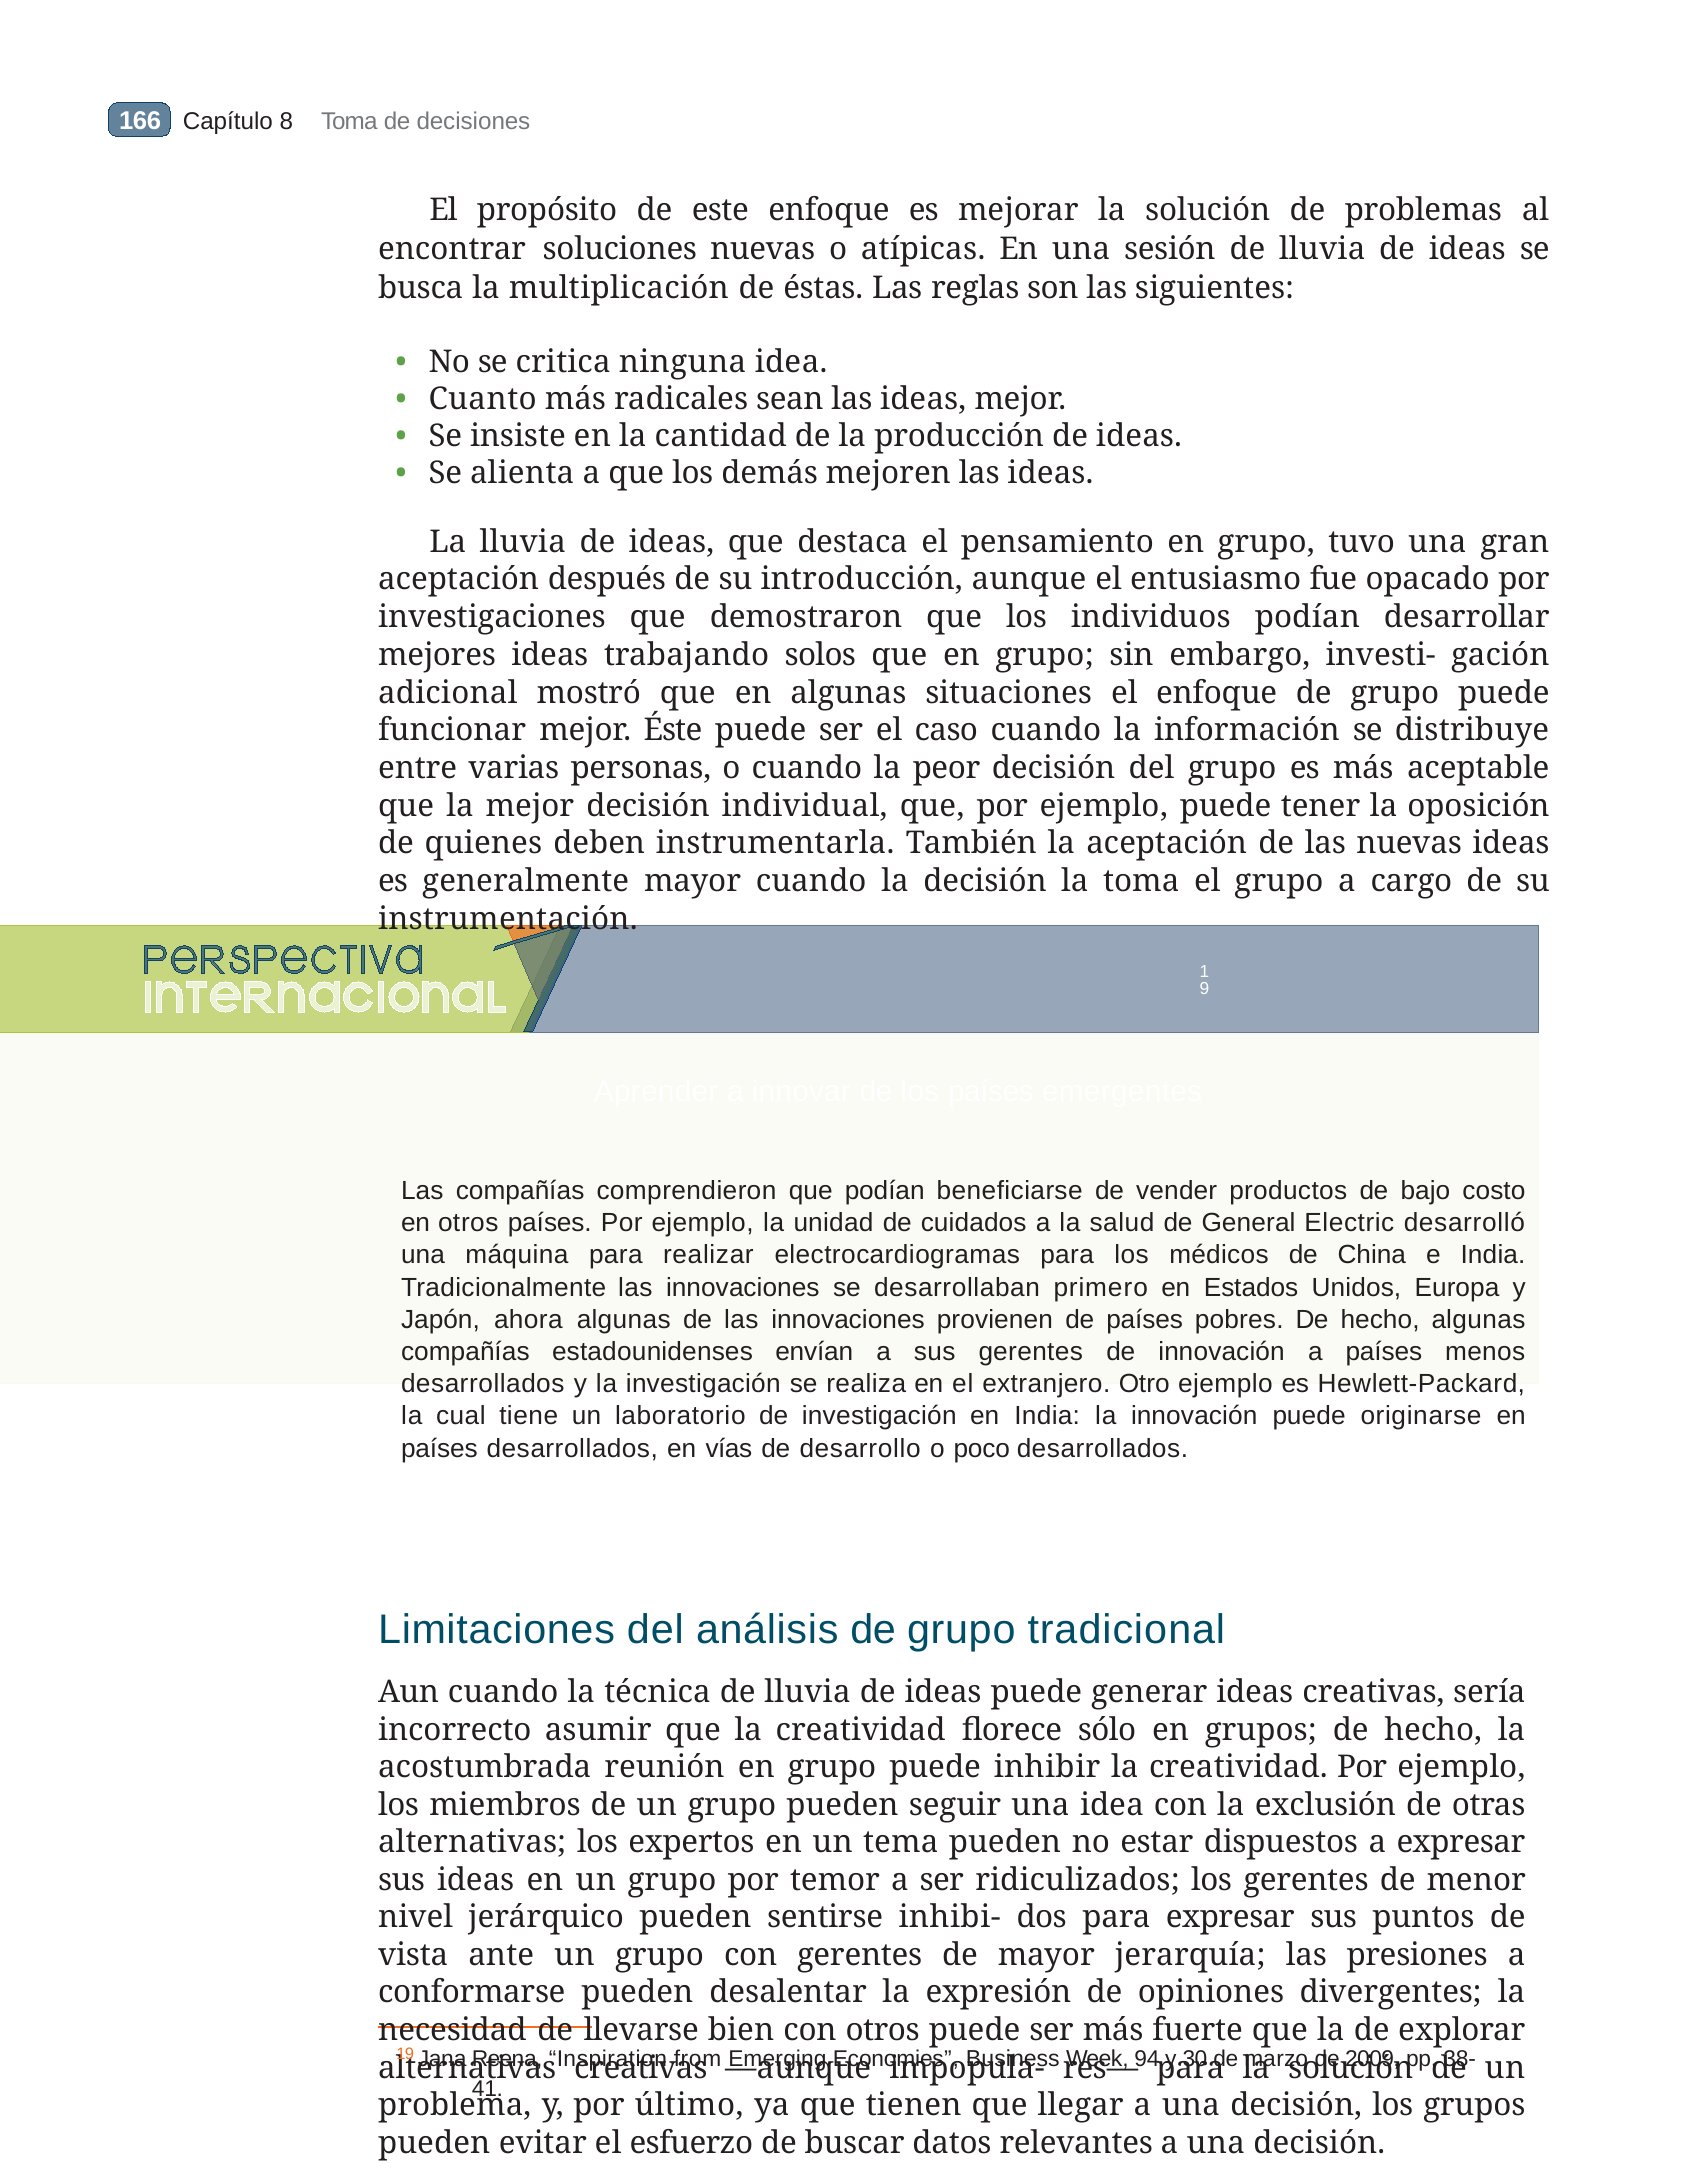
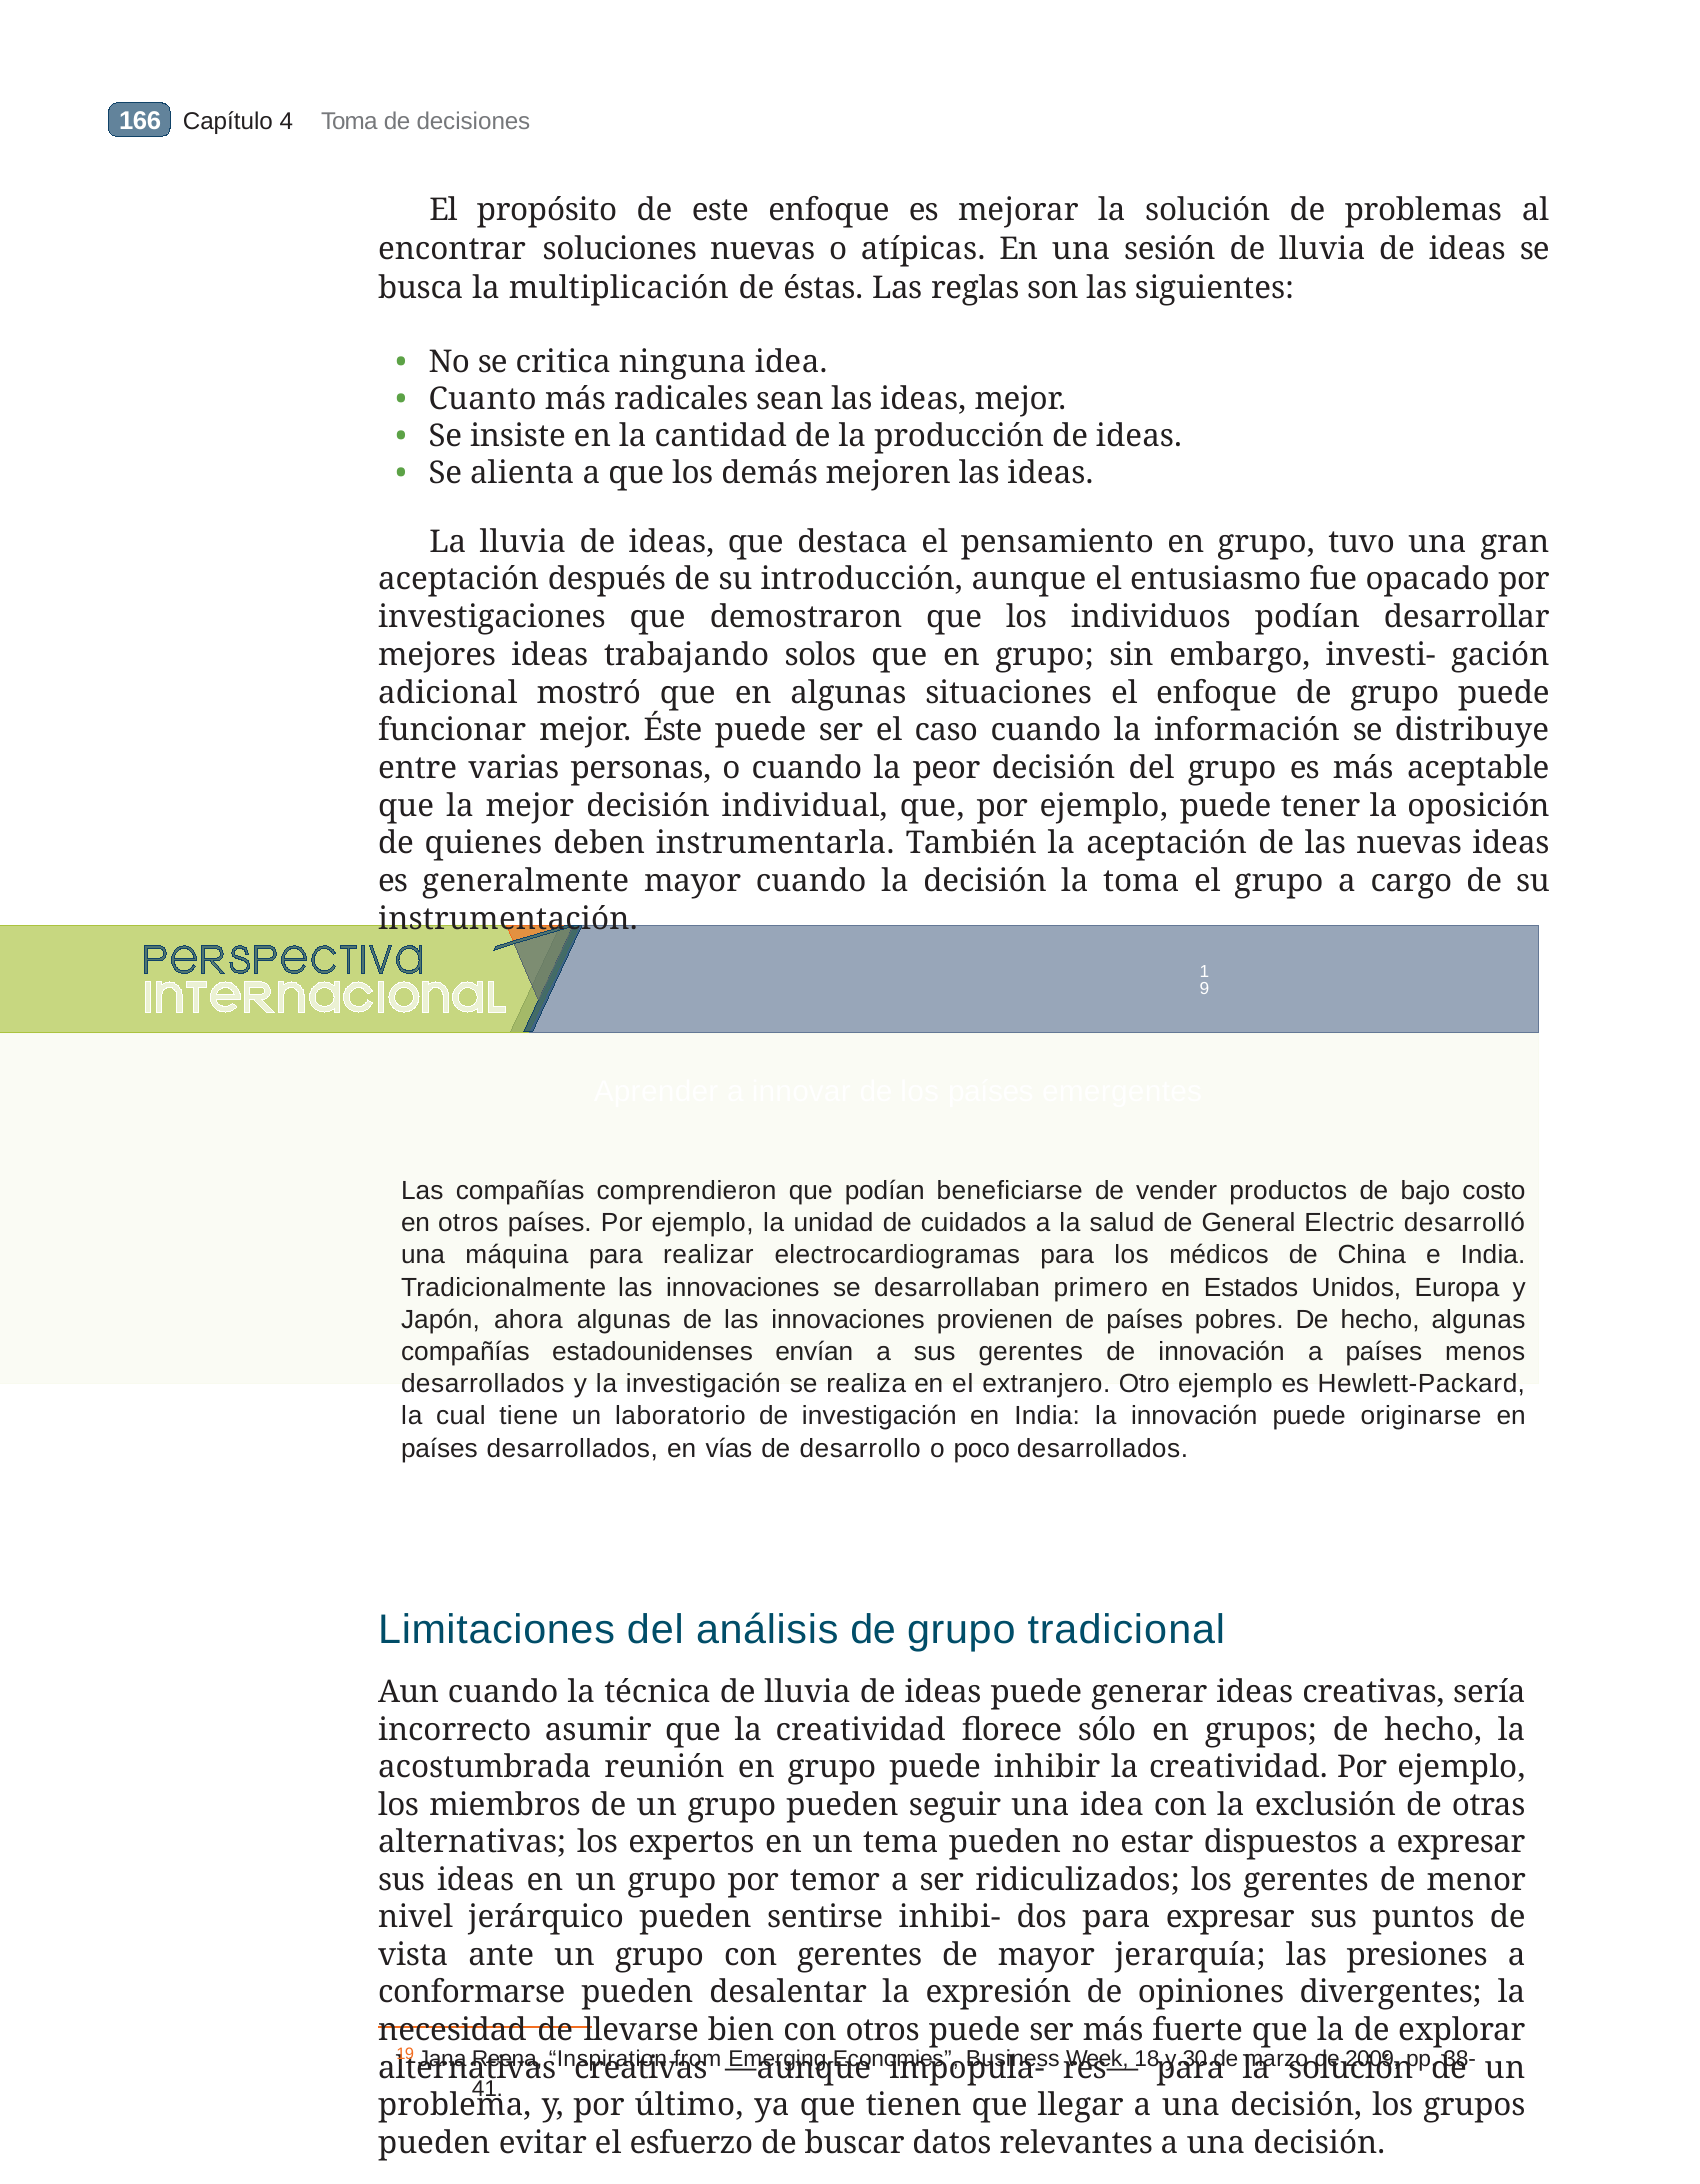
8: 8 -> 4
94: 94 -> 18
